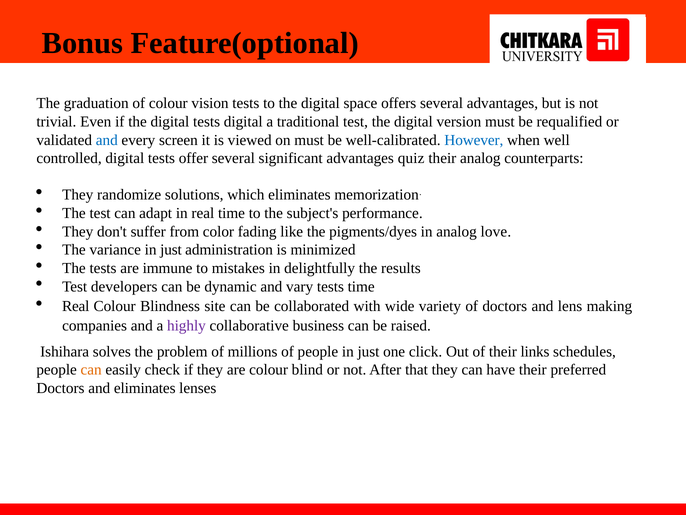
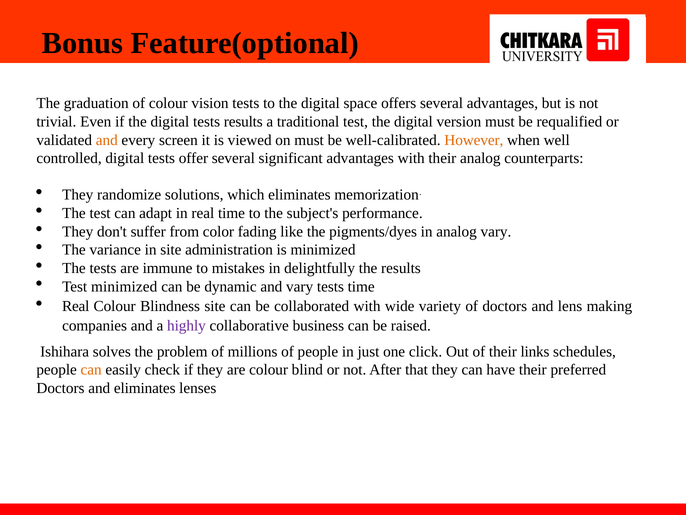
tests digital: digital -> results
and at (107, 140) colour: blue -> orange
However colour: blue -> orange
advantages quiz: quiz -> with
analog love: love -> vary
variance in just: just -> site
Test developers: developers -> minimized
